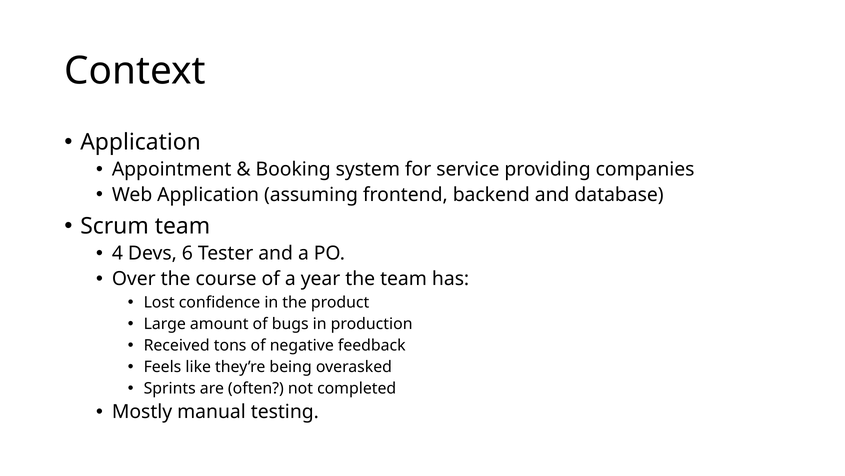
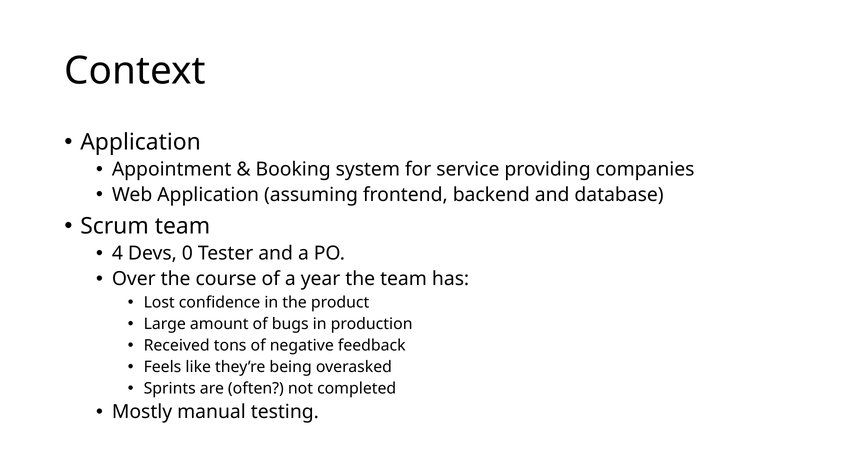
6: 6 -> 0
